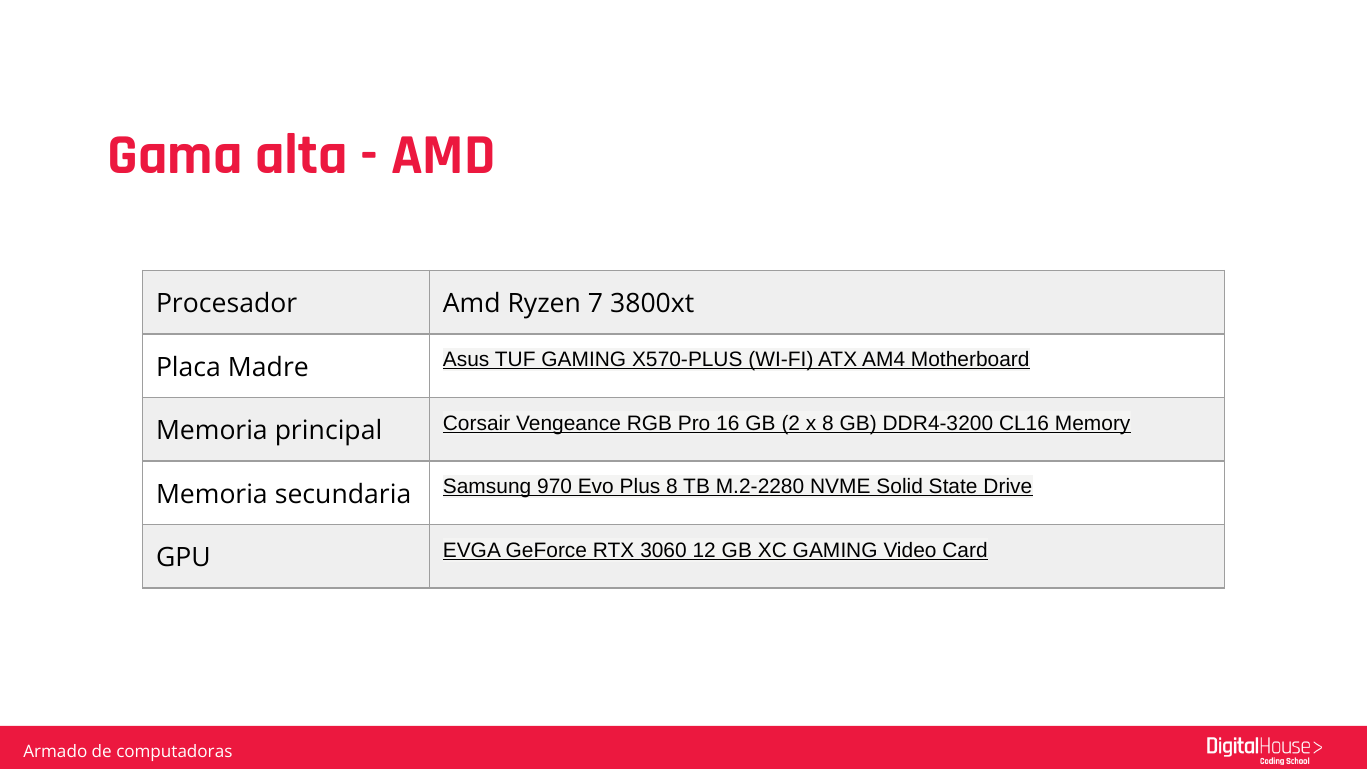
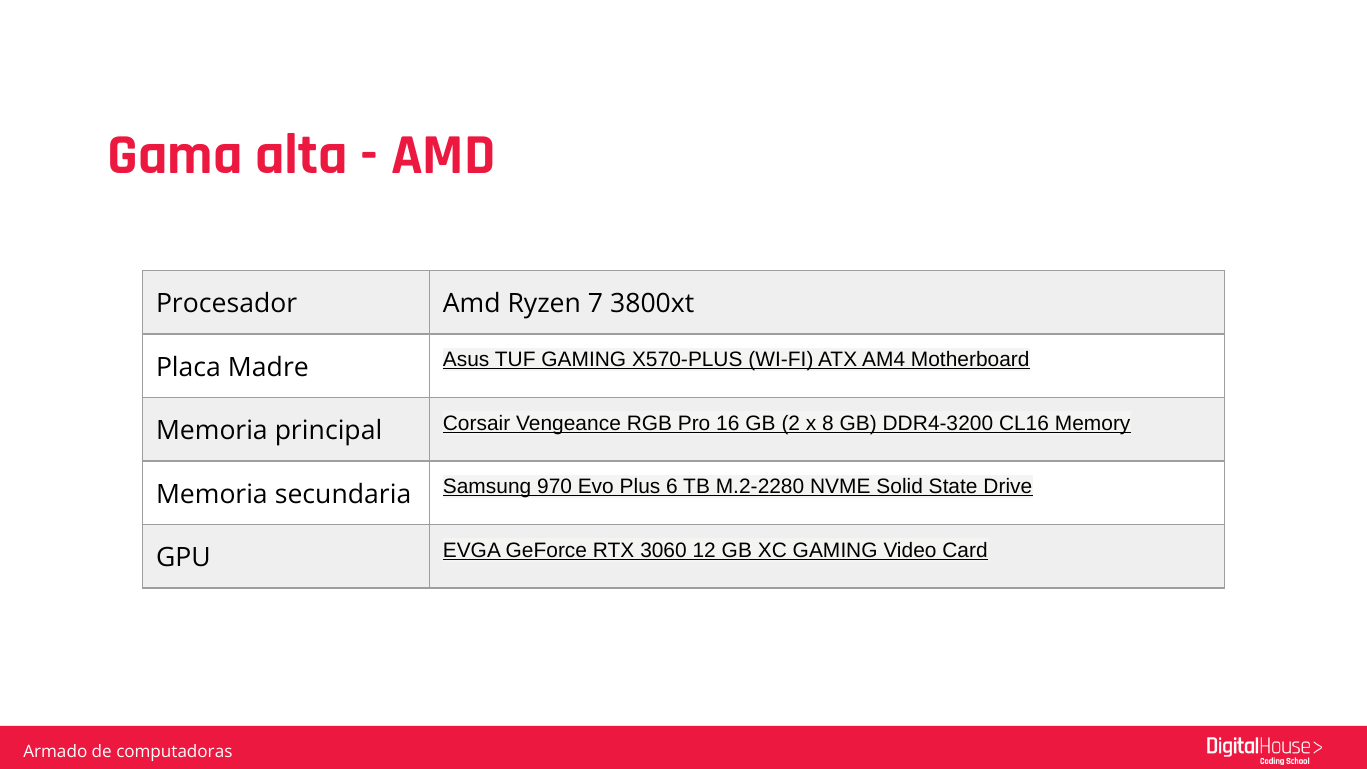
Plus 8: 8 -> 6
